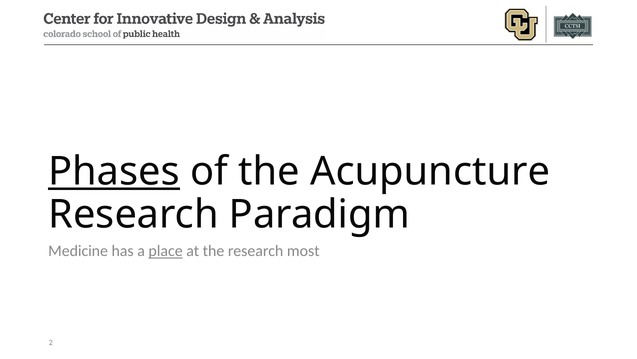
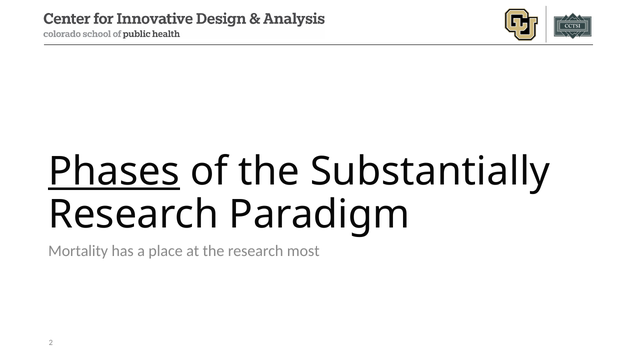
Acupuncture: Acupuncture -> Substantially
Medicine: Medicine -> Mortality
place underline: present -> none
